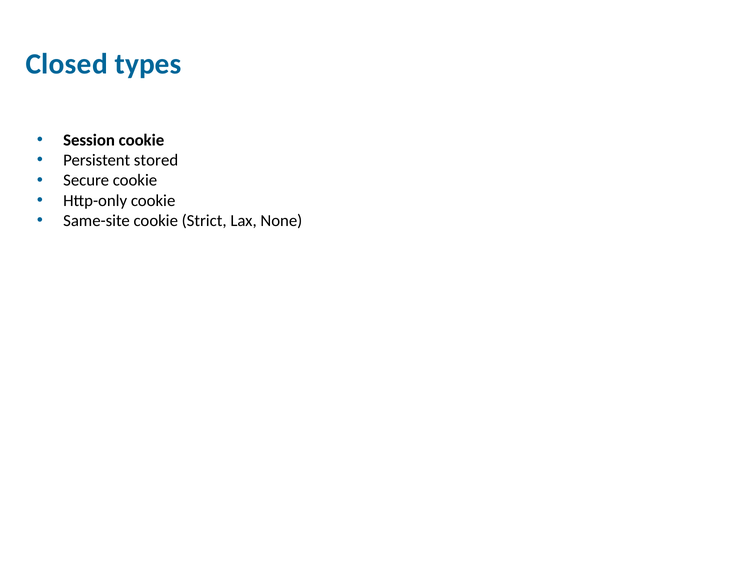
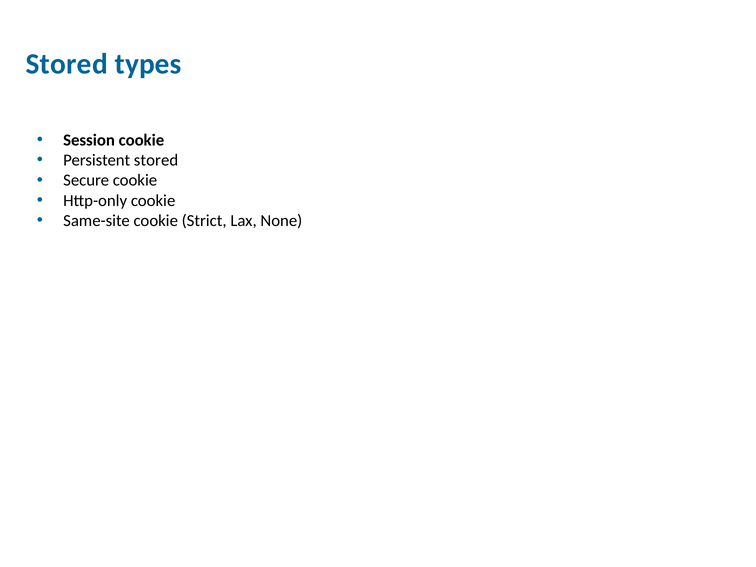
Closed at (67, 64): Closed -> Stored
